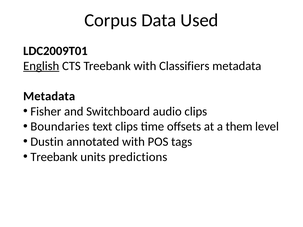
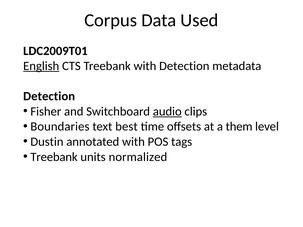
with Classifiers: Classifiers -> Detection
Metadata at (49, 96): Metadata -> Detection
audio underline: none -> present
text clips: clips -> best
predictions: predictions -> normalized
